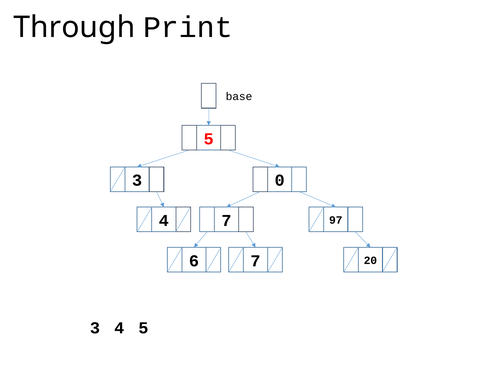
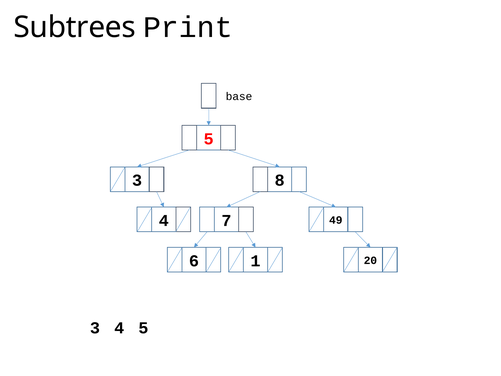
Through: Through -> Subtrees
0: 0 -> 8
97: 97 -> 49
6 7: 7 -> 1
